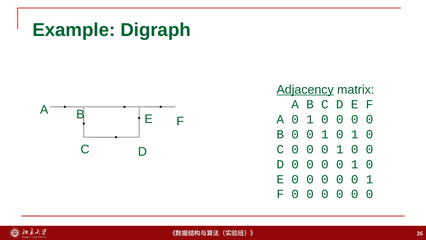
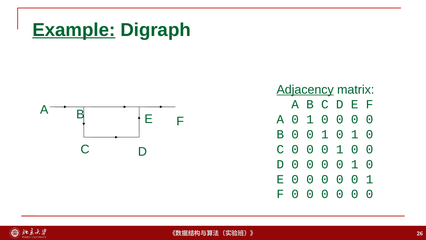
Example underline: none -> present
